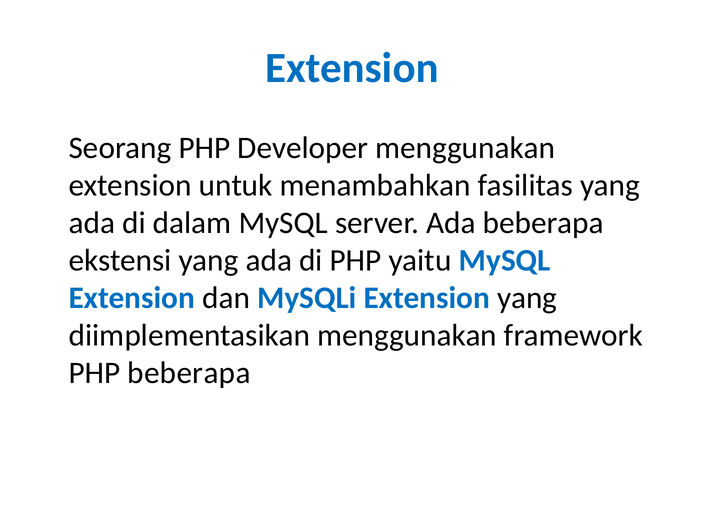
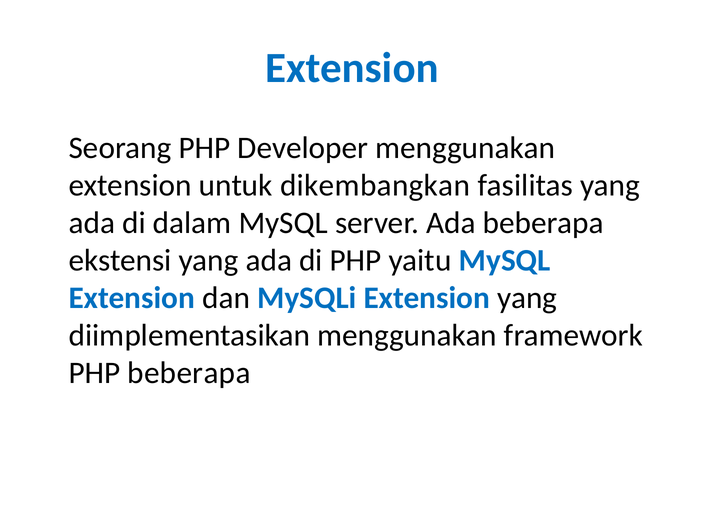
menambahkan: menambahkan -> dikembangkan
